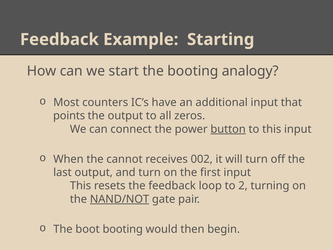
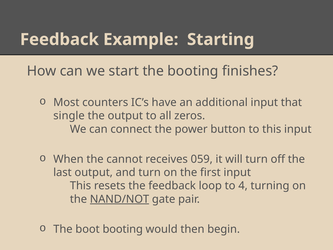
analogy: analogy -> finishes
points: points -> single
button underline: present -> none
002: 002 -> 059
2: 2 -> 4
